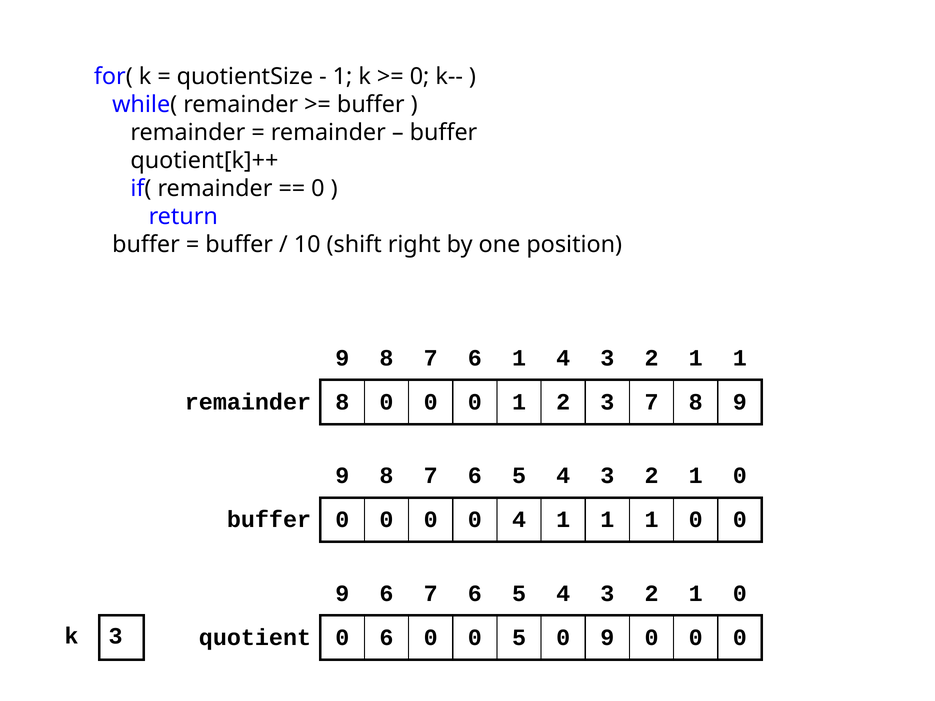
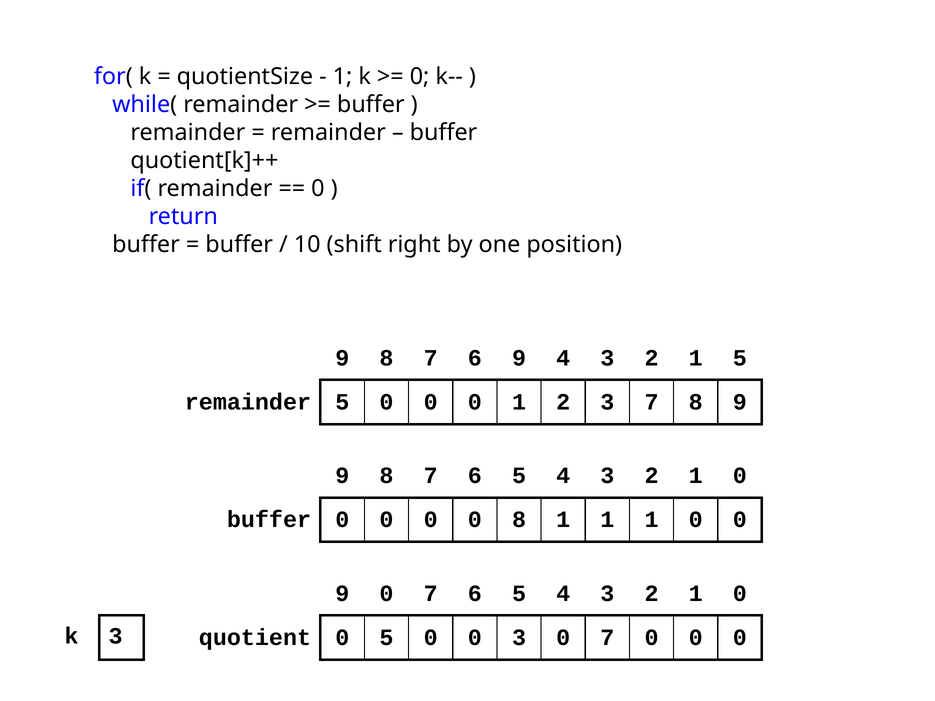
6 1: 1 -> 9
2 1 1: 1 -> 5
remainder 8: 8 -> 5
0 4: 4 -> 8
9 6: 6 -> 0
0 6: 6 -> 5
0 5: 5 -> 3
9 at (607, 638): 9 -> 7
